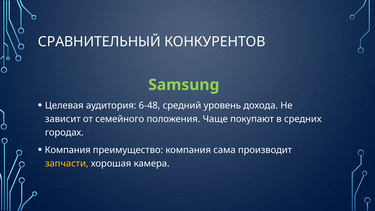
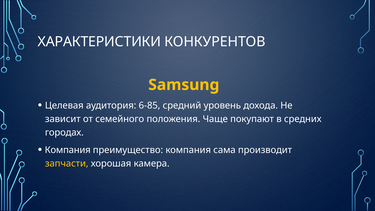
СРАВНИТЕЛЬНЫЙ: СРАВНИТЕЛЬНЫЙ -> ХАРАКТЕРИСТИКИ
Samsung colour: light green -> yellow
6-48: 6-48 -> 6-85
